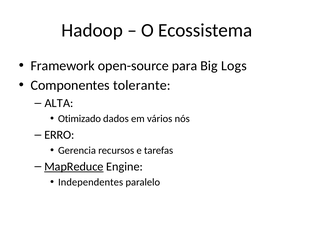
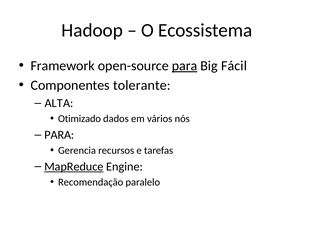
para at (185, 66) underline: none -> present
Logs: Logs -> Fácil
ERRO at (59, 135): ERRO -> PARA
Independentes: Independentes -> Recomendação
